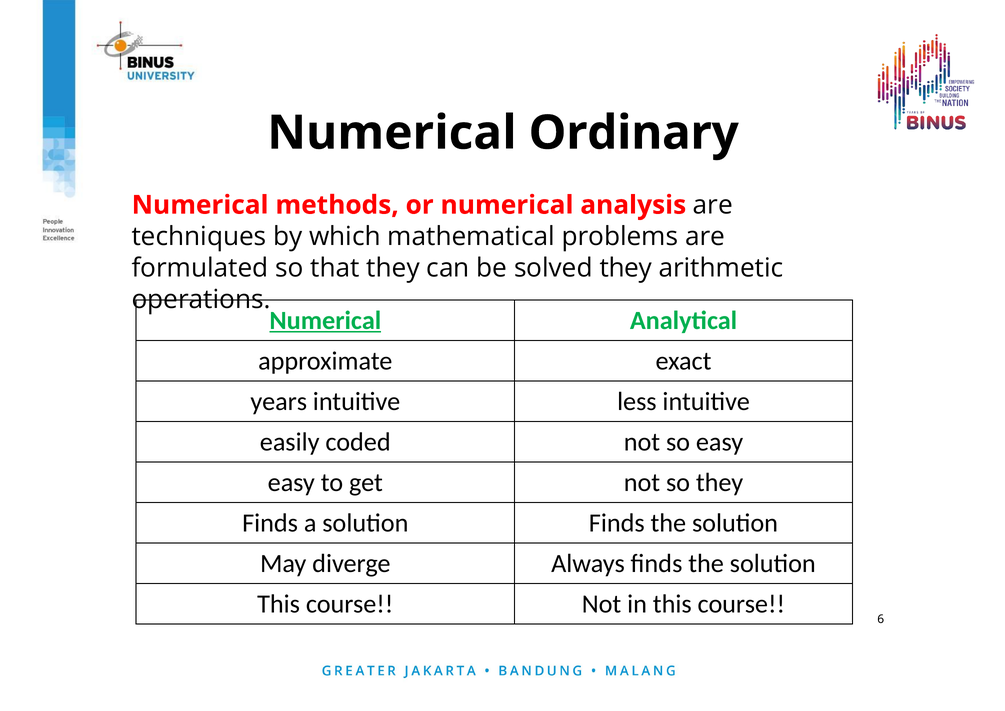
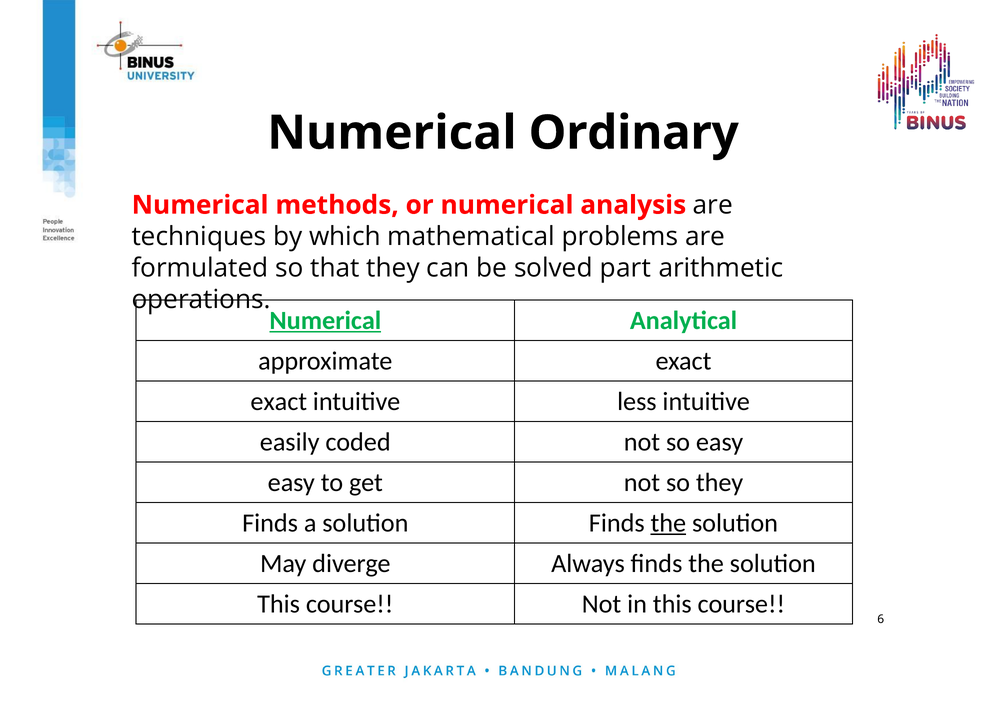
solved they: they -> part
years at (279, 402): years -> exact
the at (668, 523) underline: none -> present
